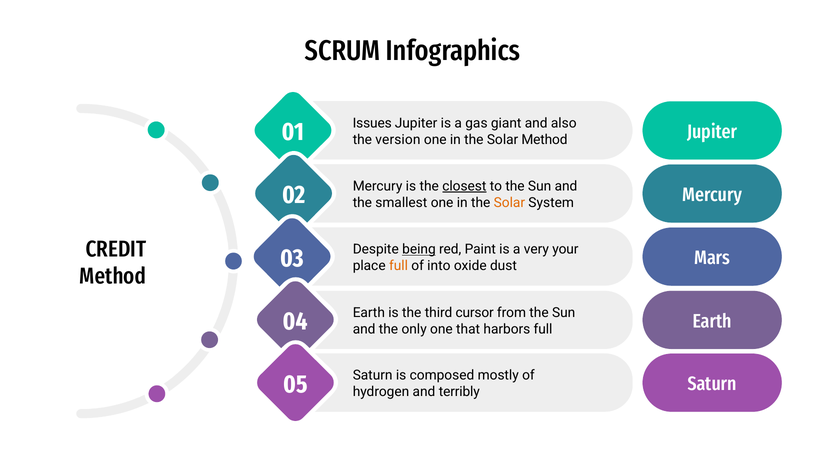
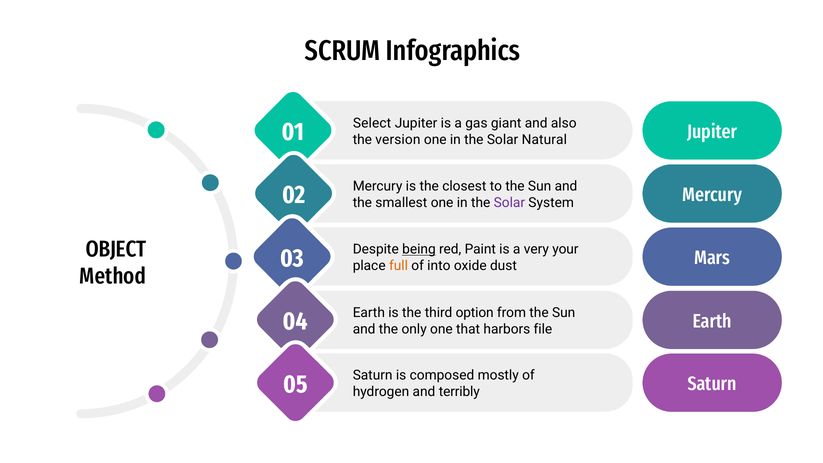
Issues: Issues -> Select
Solar Method: Method -> Natural
closest underline: present -> none
Solar at (509, 203) colour: orange -> purple
CREDIT: CREDIT -> OBJECT
cursor: cursor -> option
harbors full: full -> file
